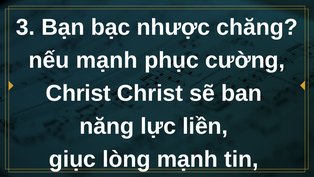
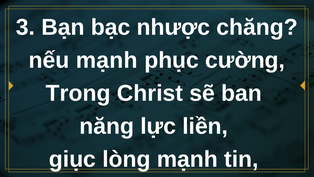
Christ at (78, 93): Christ -> Trong
